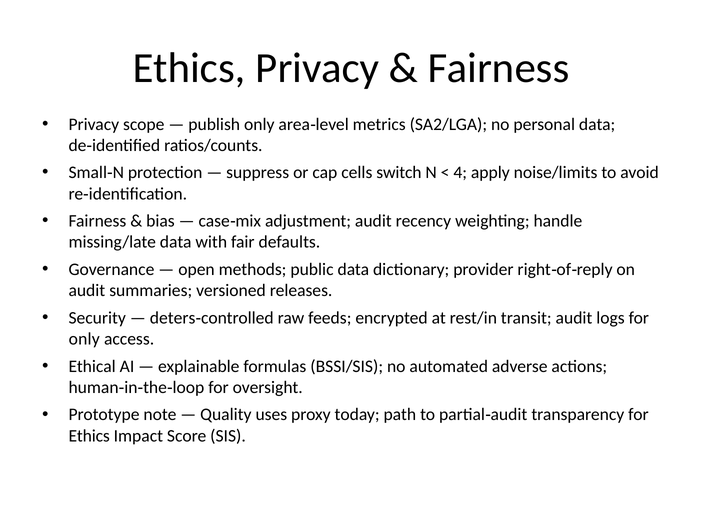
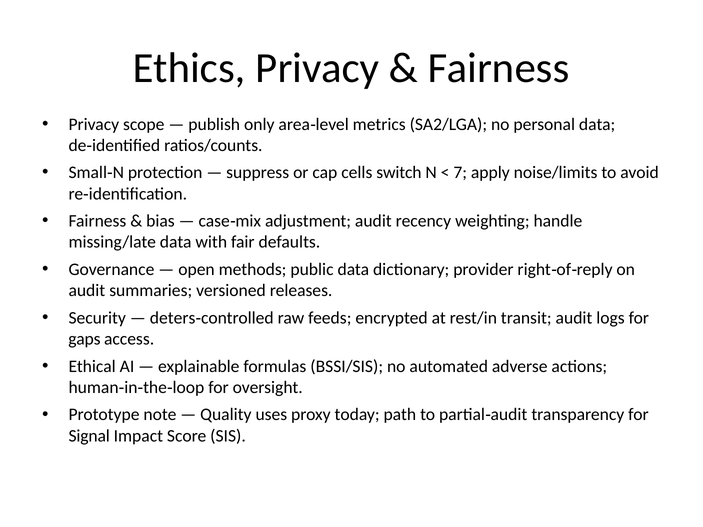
4: 4 -> 7
only at (84, 339): only -> gaps
Ethics at (89, 436): Ethics -> Signal
